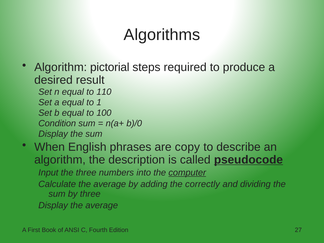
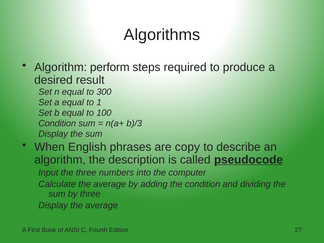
pictorial: pictorial -> perform
110: 110 -> 300
b)/0: b)/0 -> b)/3
computer underline: present -> none
the correctly: correctly -> condition
